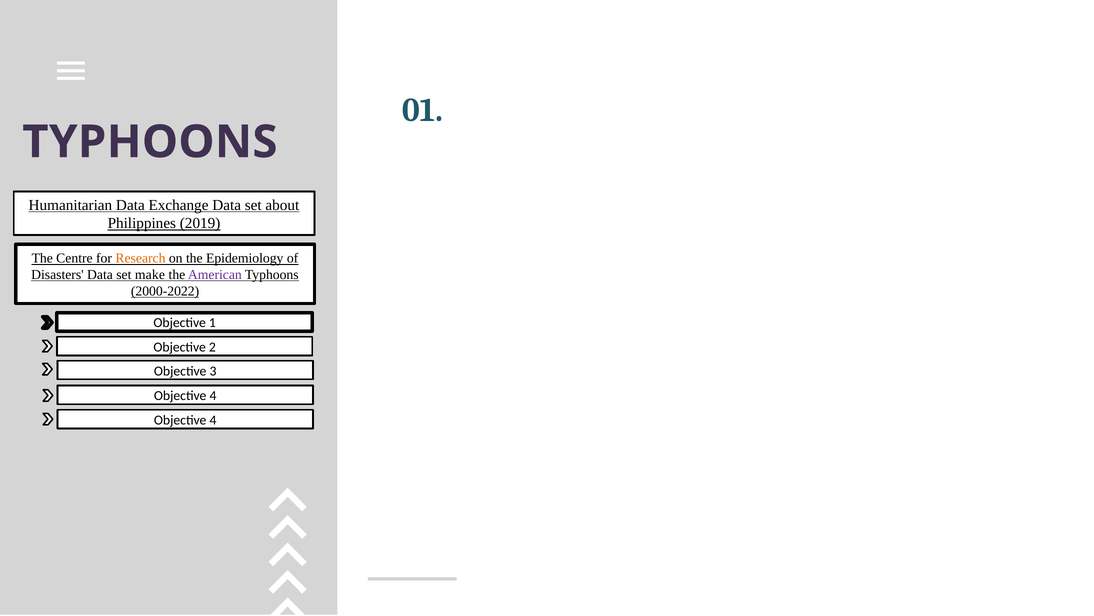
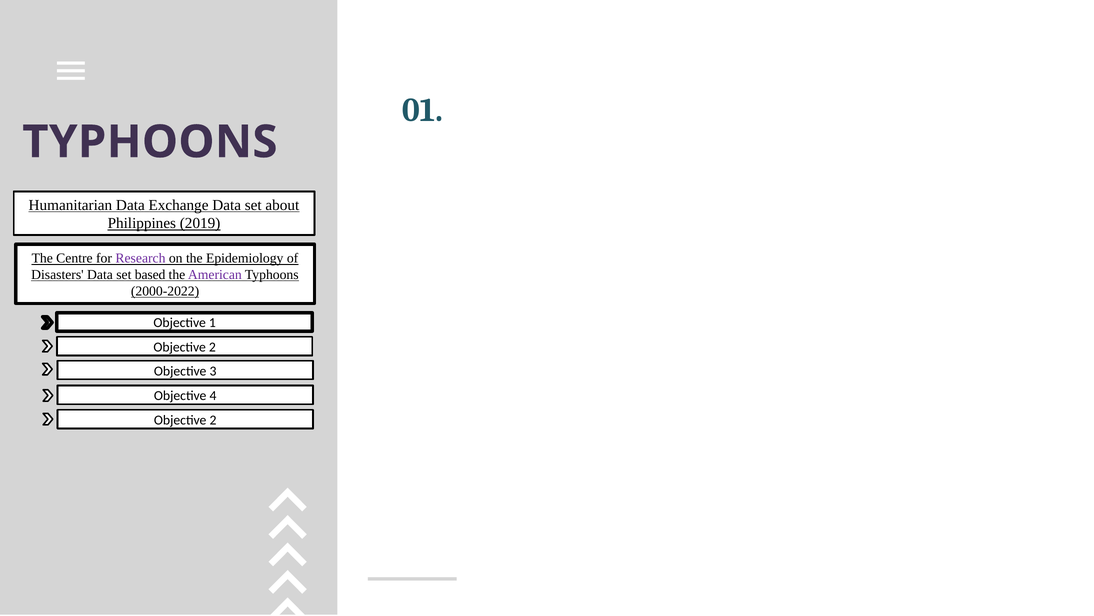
Research colour: orange -> purple
make: make -> based
4 at (213, 420): 4 -> 2
